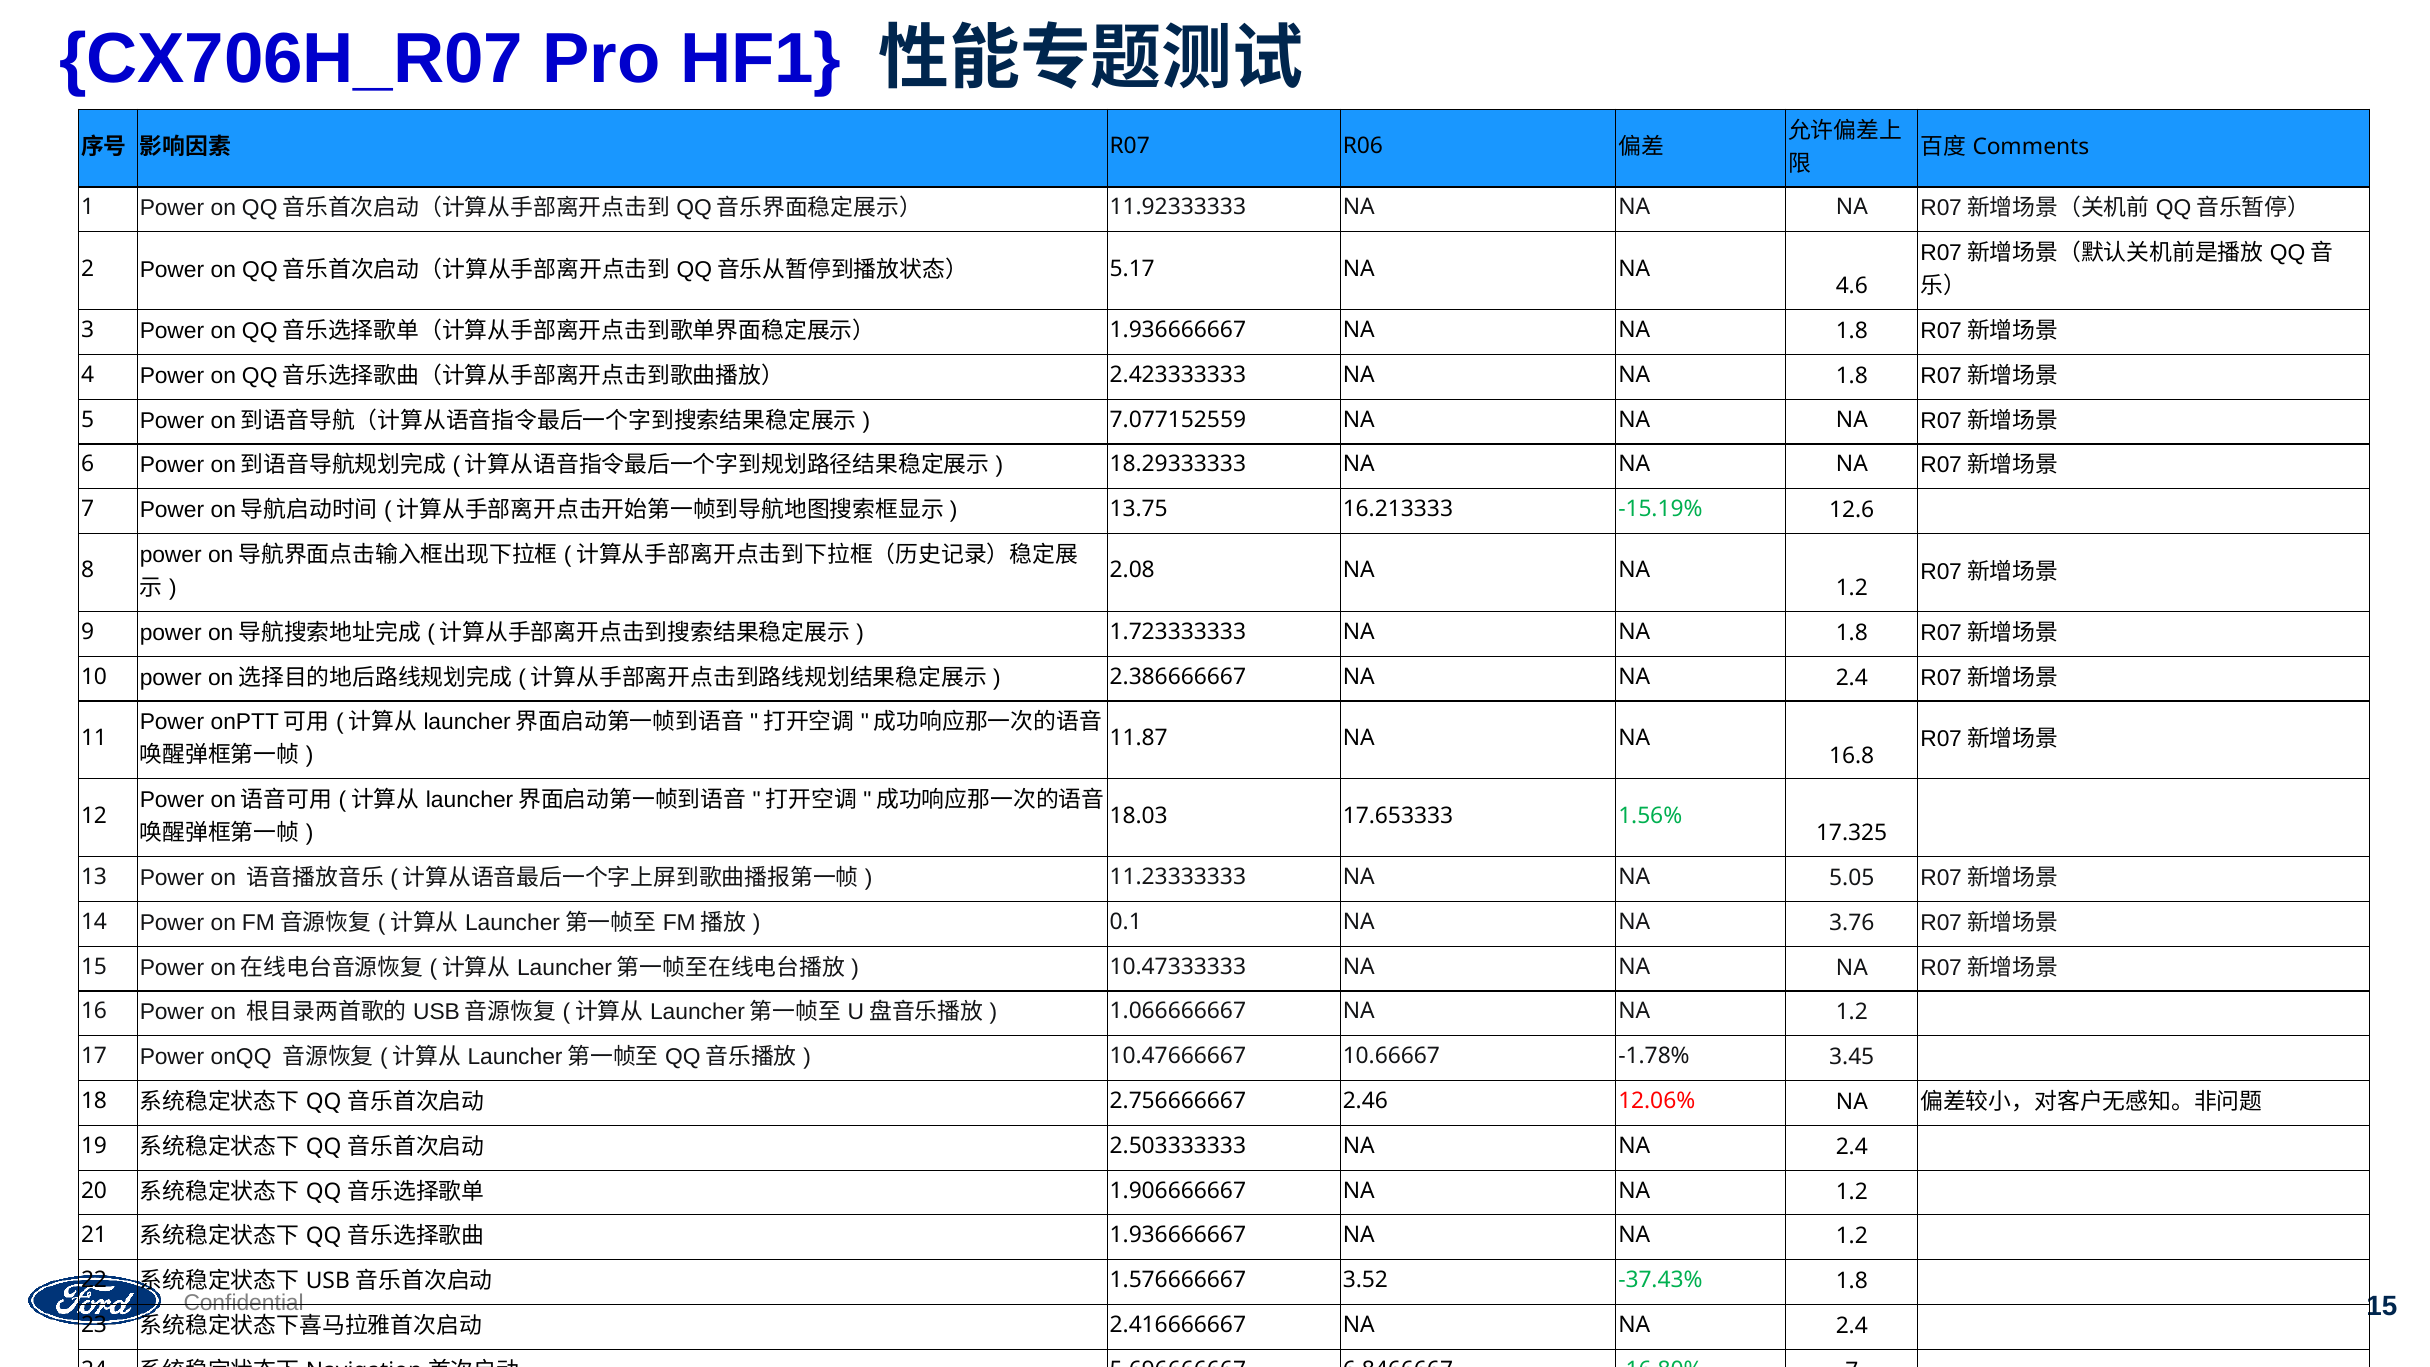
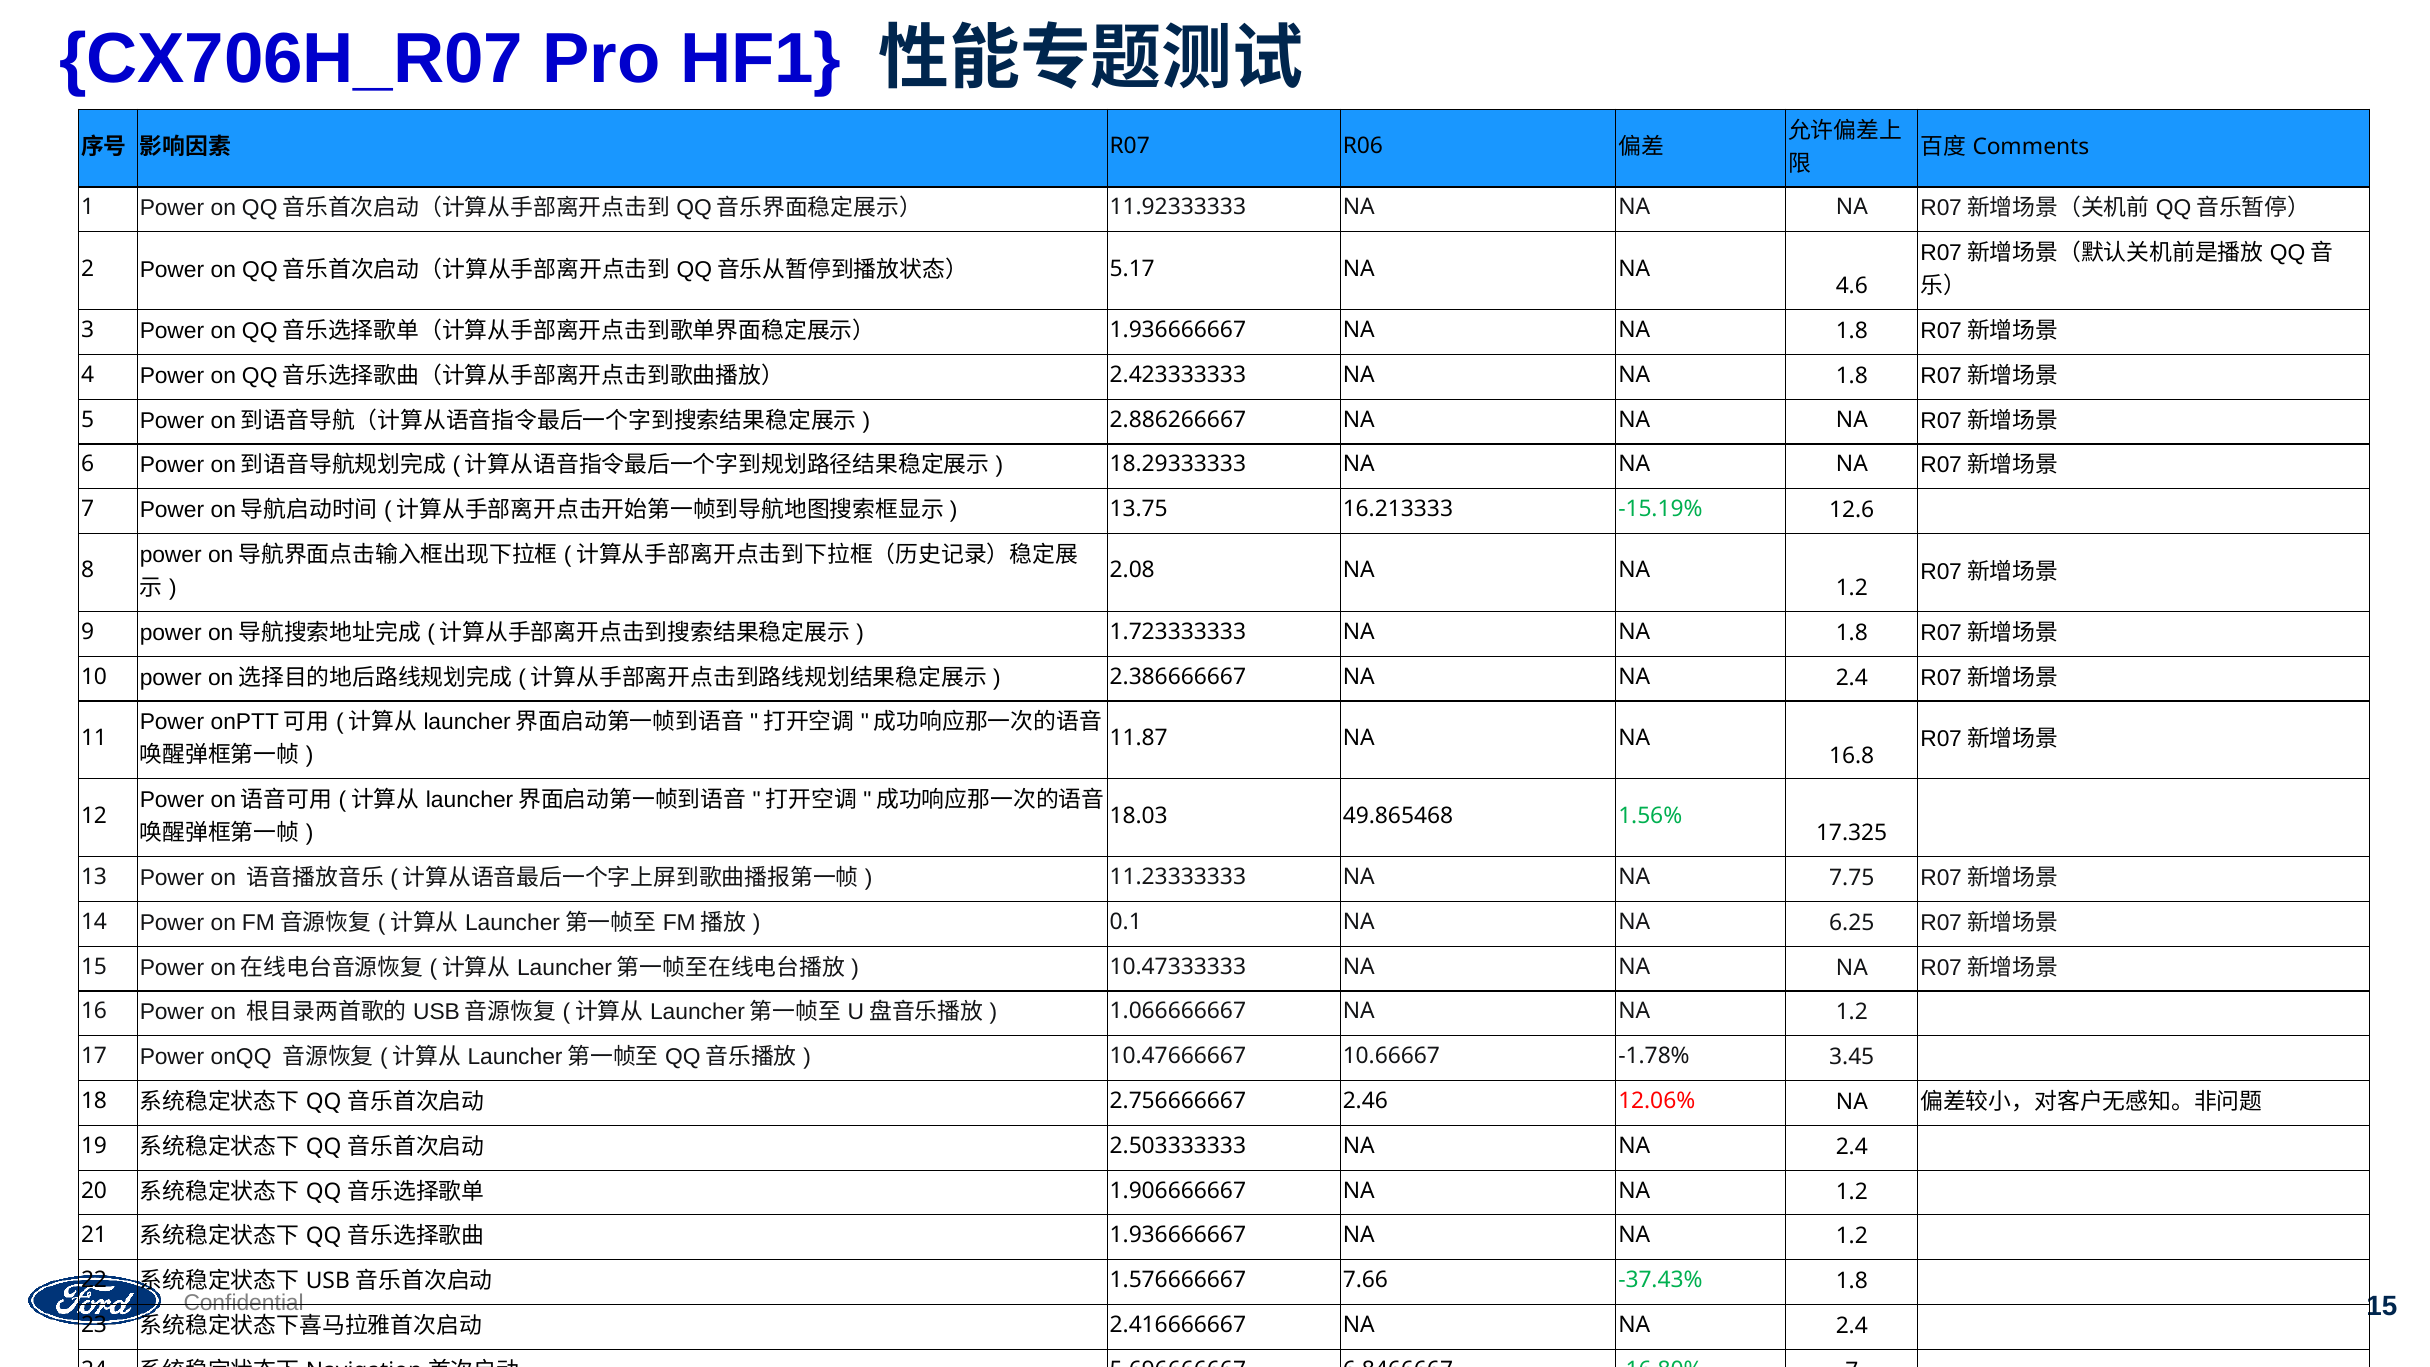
7.077152559: 7.077152559 -> 2.886266667
17.653333: 17.653333 -> 49.865468
5.05: 5.05 -> 7.75
3.76: 3.76 -> 6.25
3.52: 3.52 -> 7.66
